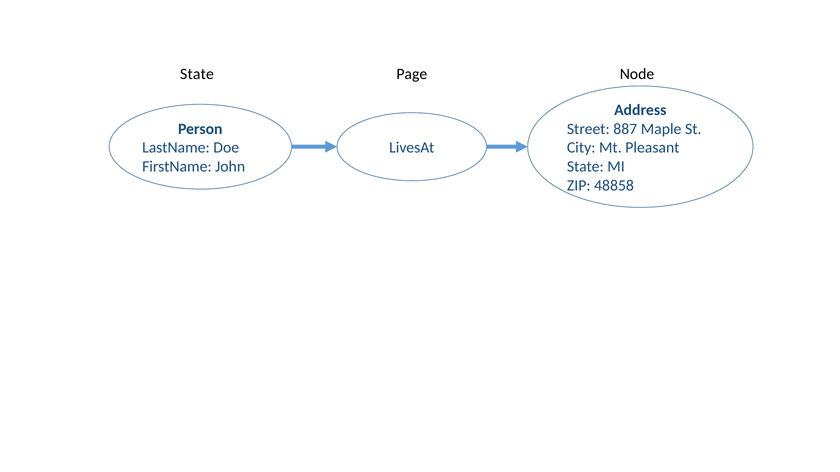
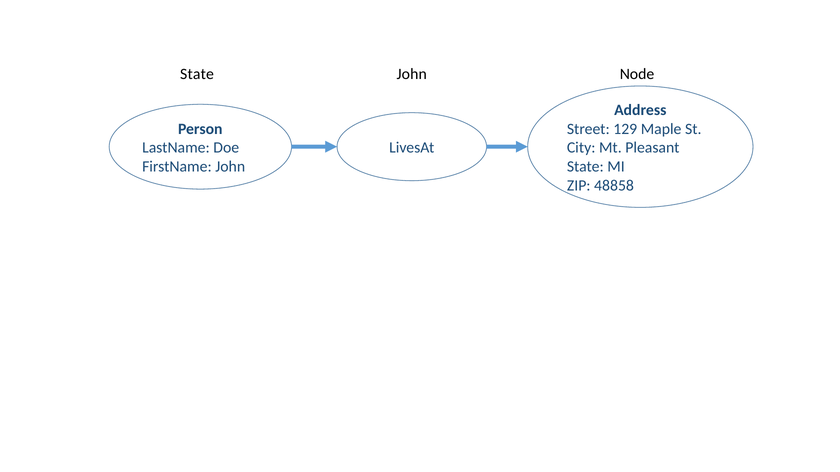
Page at (412, 74): Page -> John
887: 887 -> 129
